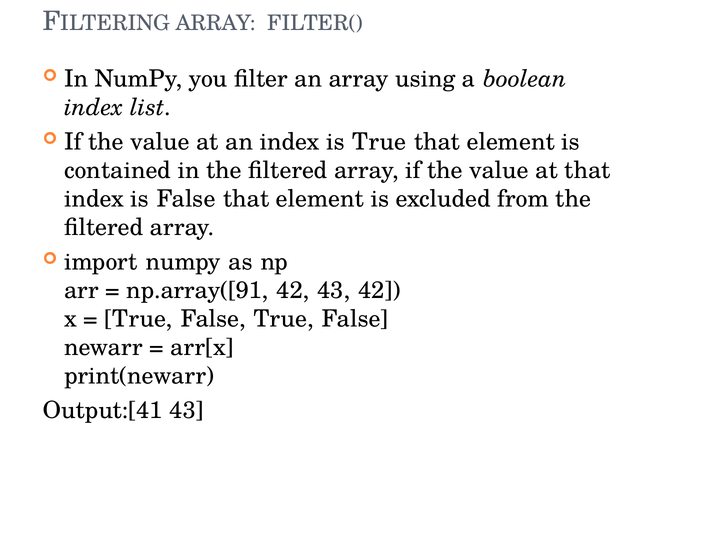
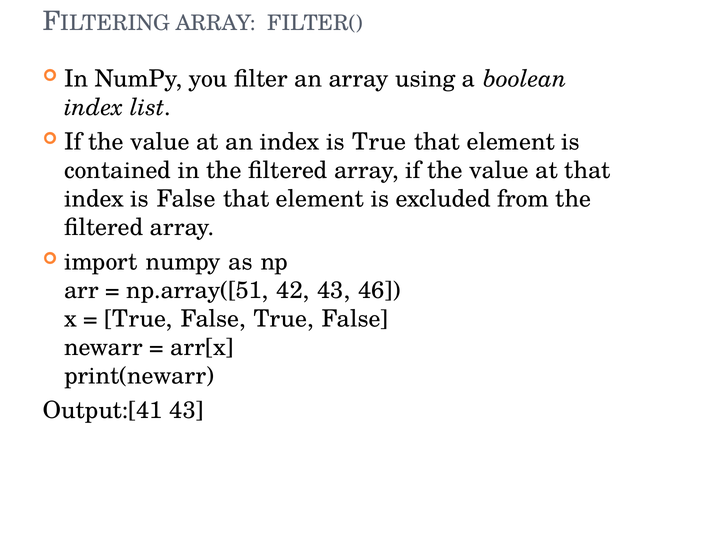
np.array([91: np.array([91 -> np.array([51
43 42: 42 -> 46
